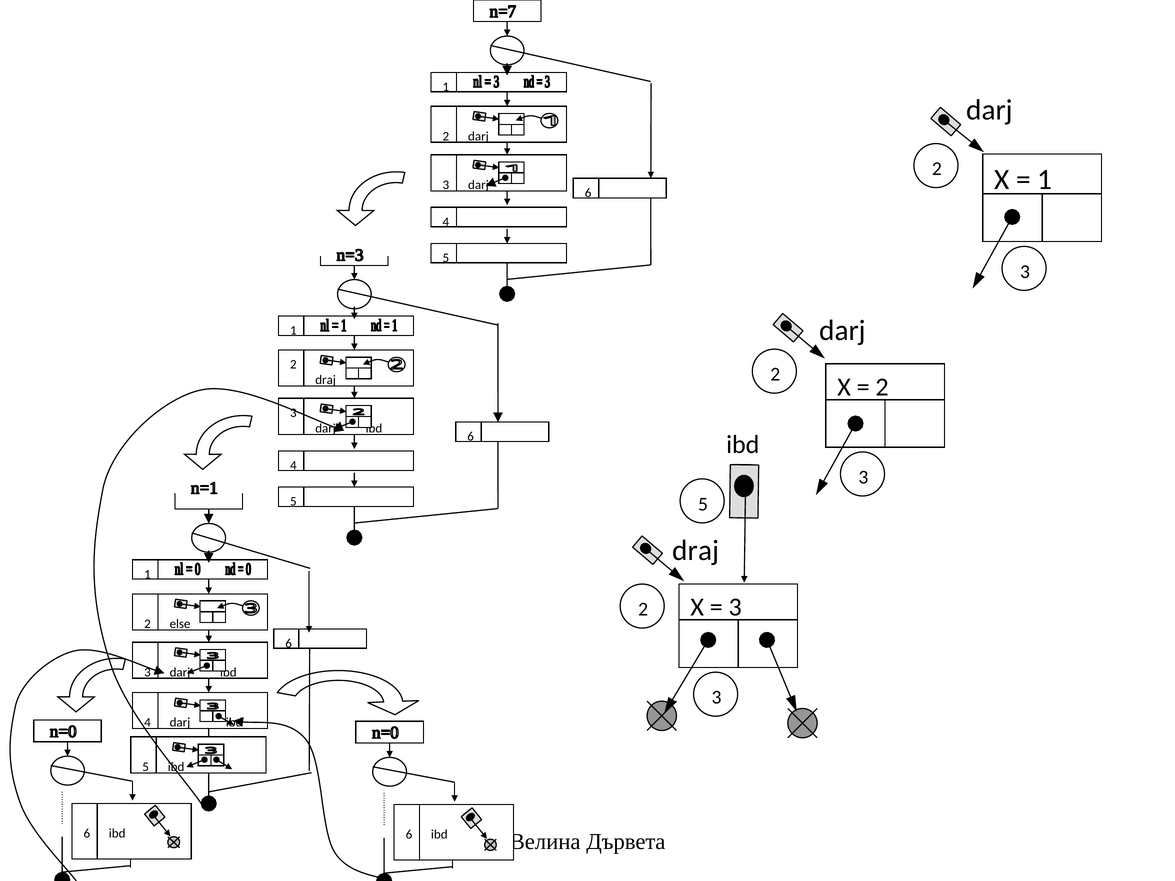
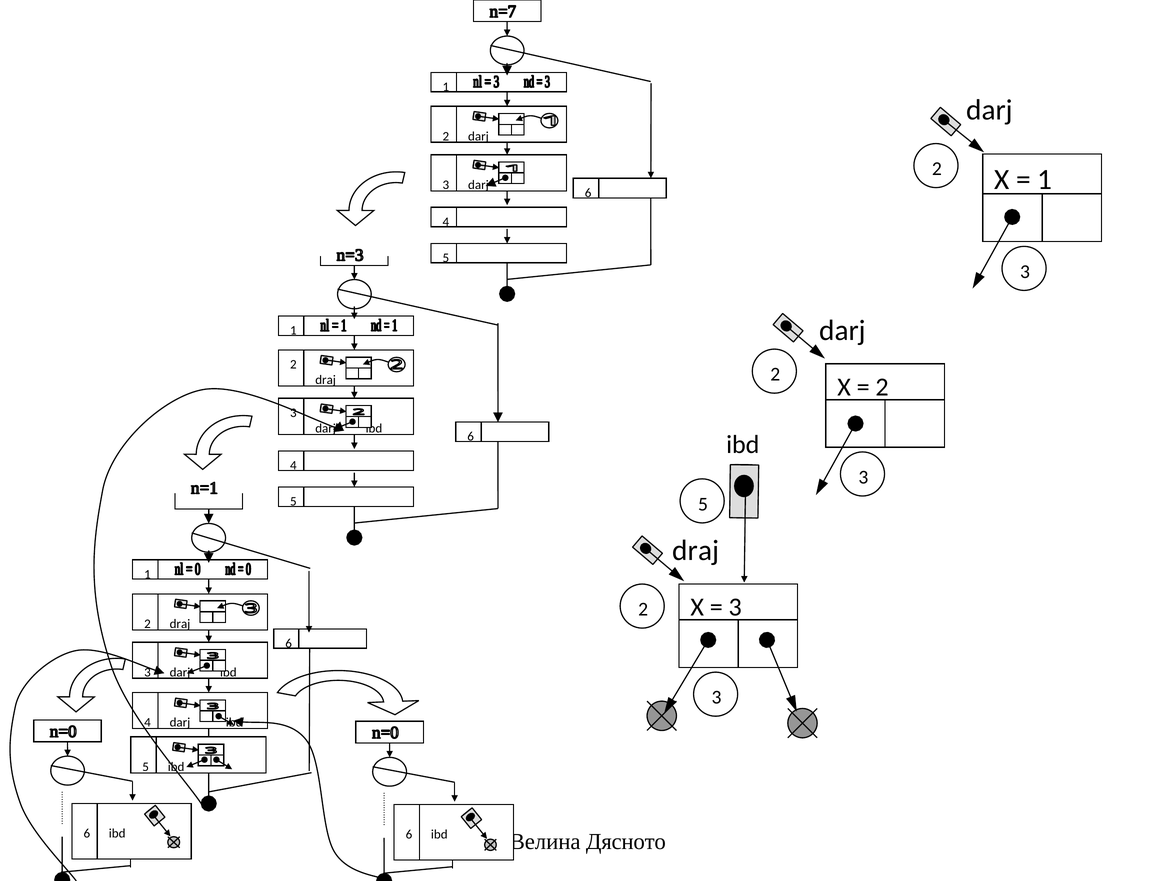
else at (180, 624): else -> draj
Дървета: Дървета -> Дясното
